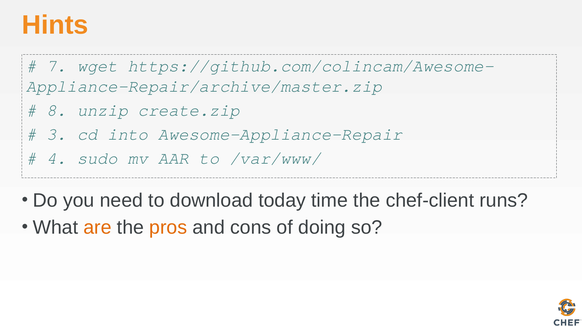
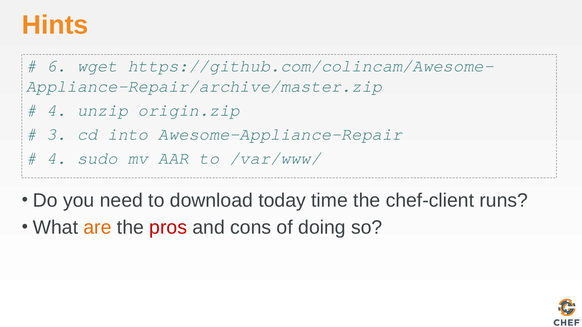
7: 7 -> 6
8 at (57, 110): 8 -> 4
create.zip: create.zip -> origin.zip
pros colour: orange -> red
